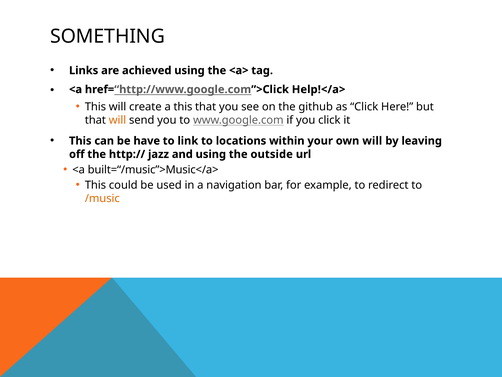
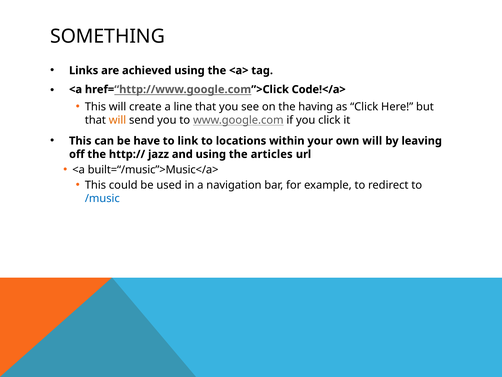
Help!</a>: Help!</a> -> Code!</a>
a this: this -> line
github: github -> having
outside: outside -> articles
/music colour: orange -> blue
